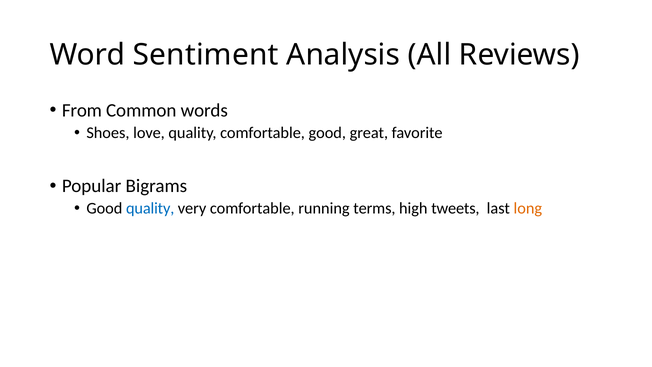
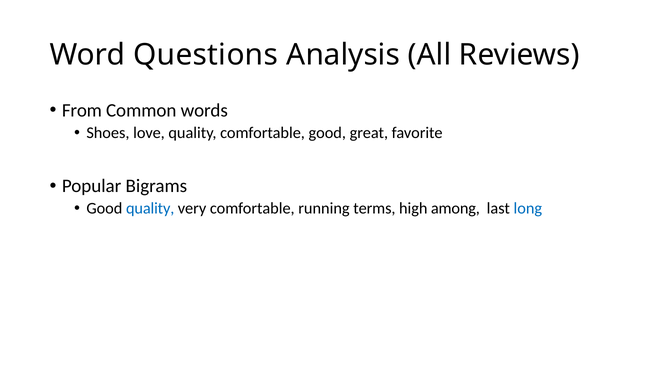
Sentiment: Sentiment -> Questions
tweets: tweets -> among
long colour: orange -> blue
